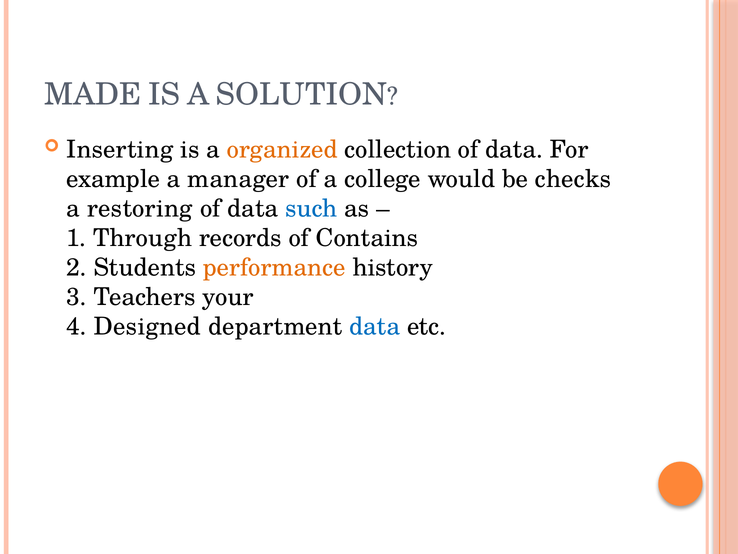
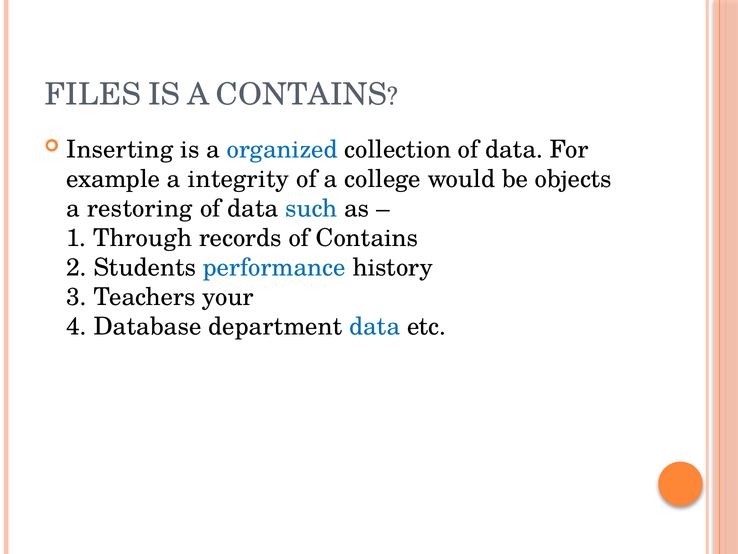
MADE: MADE -> FILES
A SOLUTION: SOLUTION -> CONTAINS
organized colour: orange -> blue
manager: manager -> integrity
checks: checks -> objects
performance colour: orange -> blue
Designed: Designed -> Database
